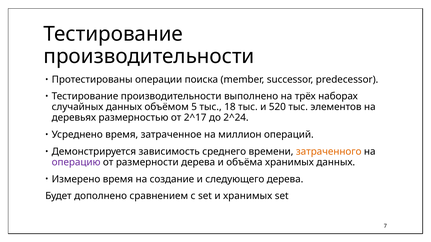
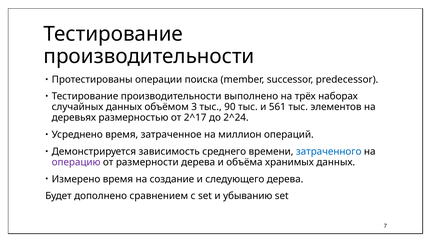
5: 5 -> 3
18: 18 -> 90
520: 520 -> 561
затраченного colour: orange -> blue
и хранимых: хранимых -> убыванию
